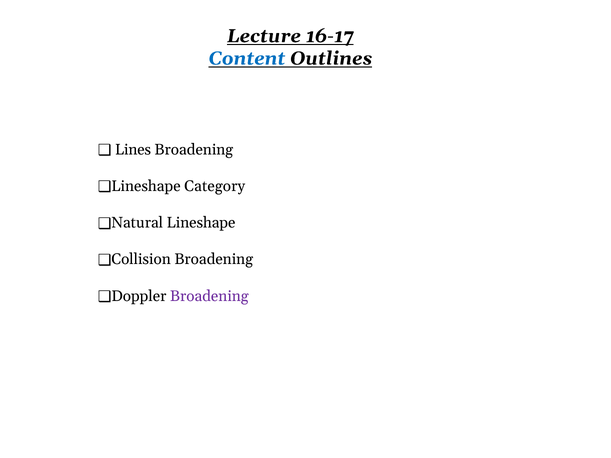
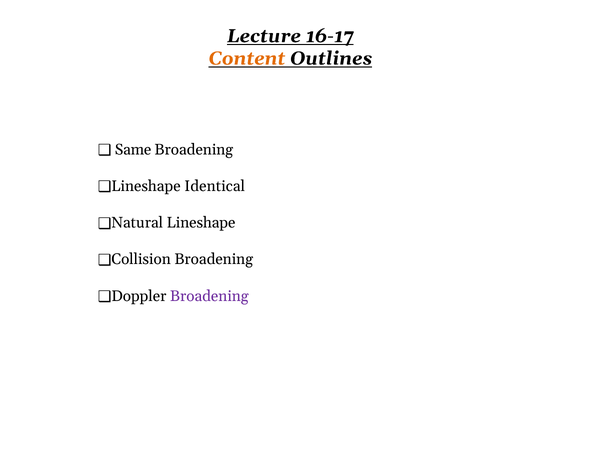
Content colour: blue -> orange
Lines: Lines -> Same
Category: Category -> Identical
